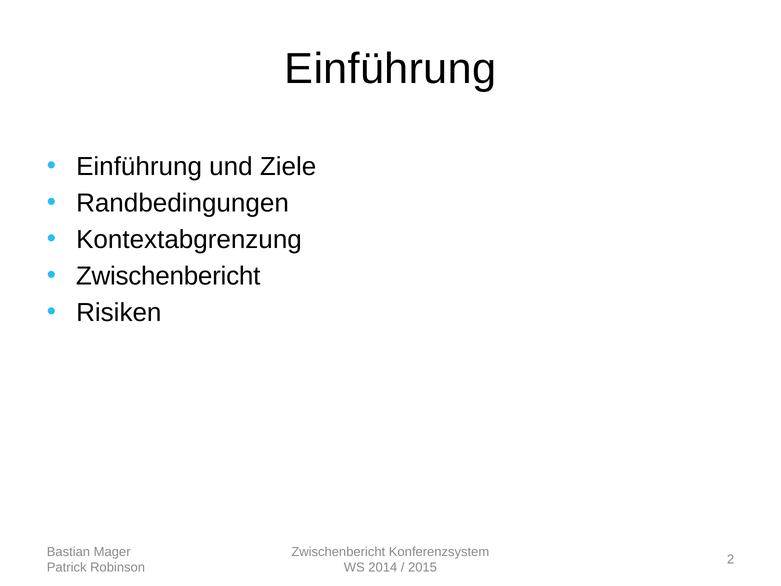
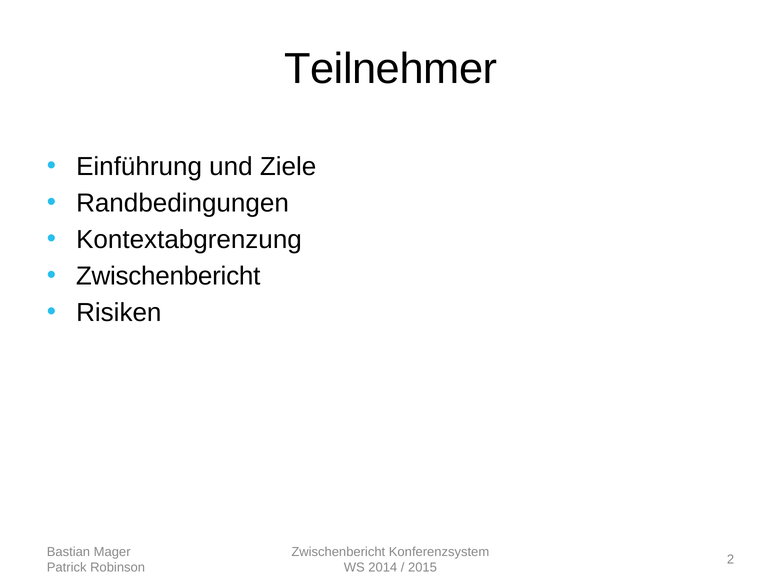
Einführung at (390, 69): Einführung -> Teilnehmer
